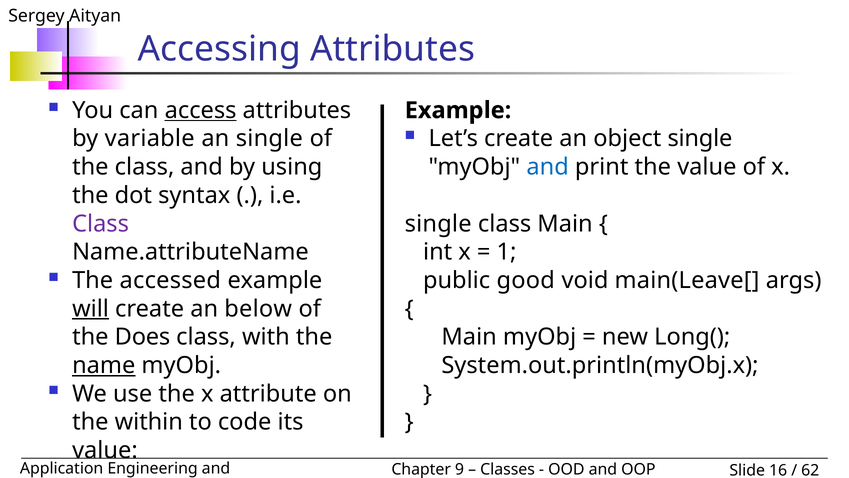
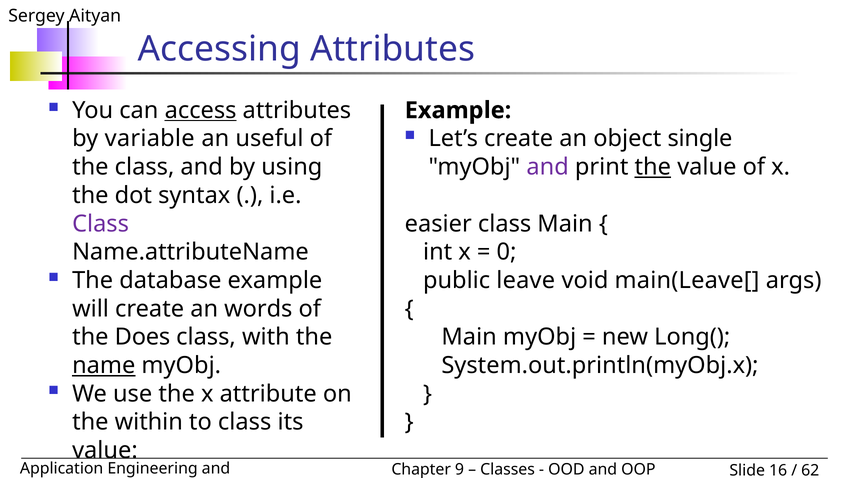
an single: single -> useful
and at (548, 167) colour: blue -> purple
the at (653, 167) underline: none -> present
single at (438, 224): single -> easier
1: 1 -> 0
accessed: accessed -> database
good: good -> leave
will underline: present -> none
below: below -> words
to code: code -> class
